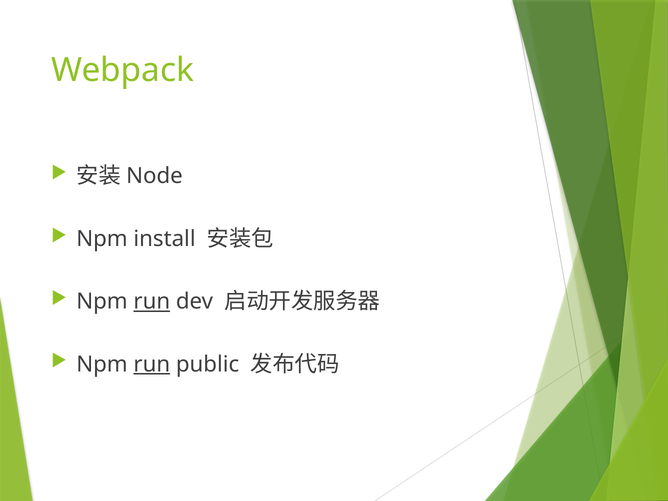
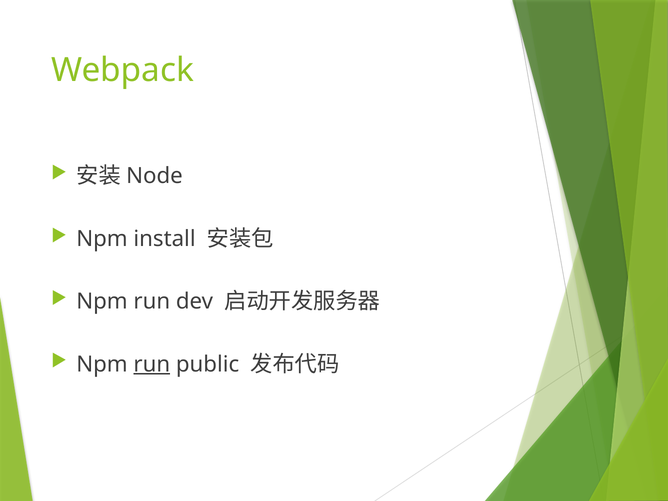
run at (152, 302) underline: present -> none
